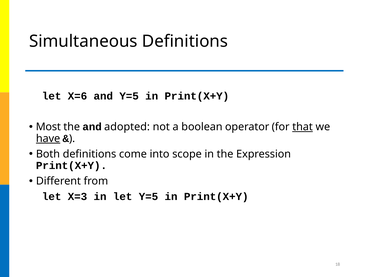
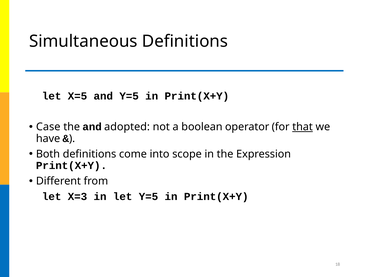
X=6: X=6 -> X=5
Most: Most -> Case
have underline: present -> none
